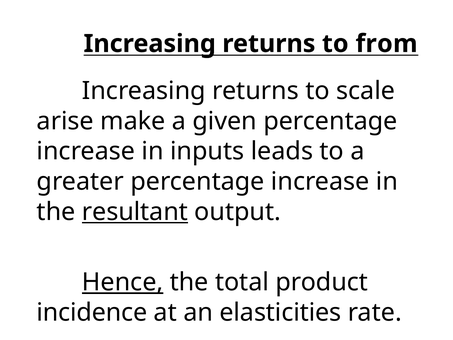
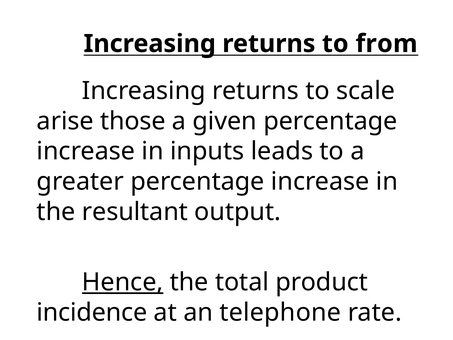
make: make -> those
resultant underline: present -> none
elasticities: elasticities -> telephone
